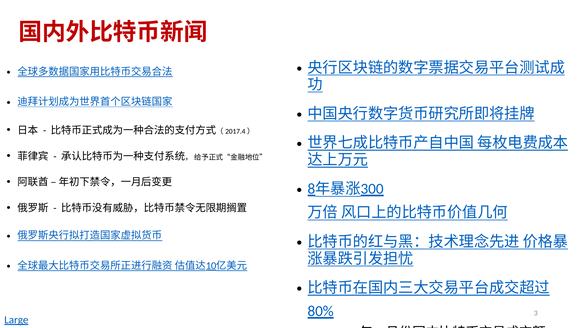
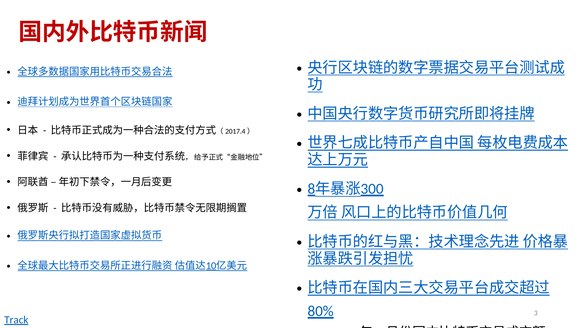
Large: Large -> Track
